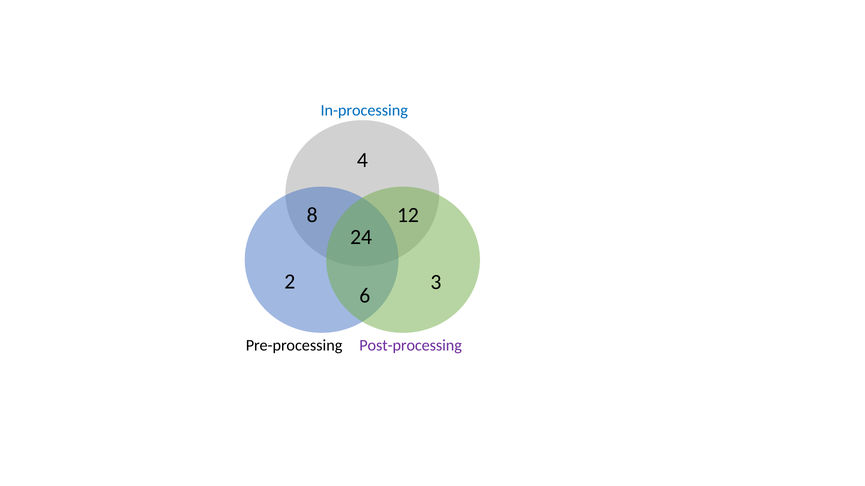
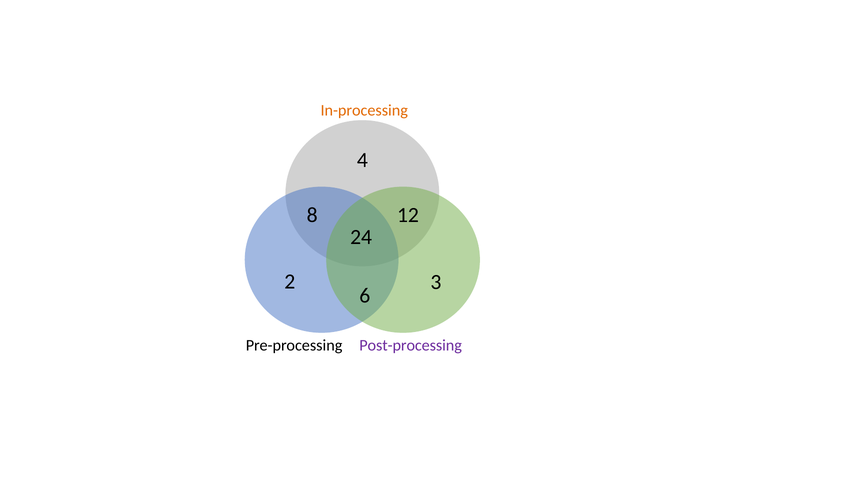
In-processing colour: blue -> orange
